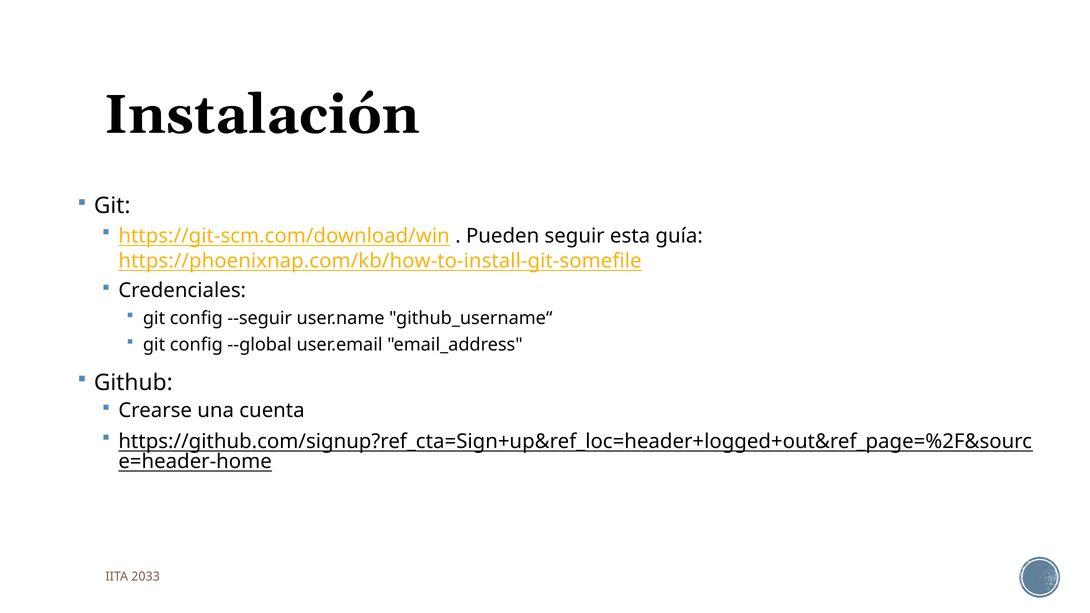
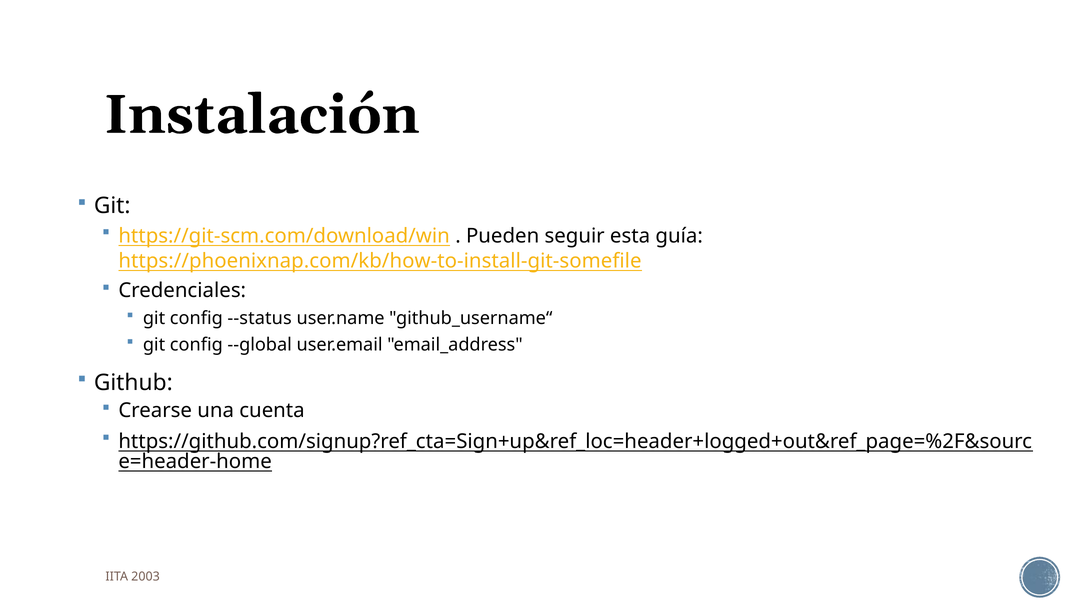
--seguir: --seguir -> --status
2033: 2033 -> 2003
